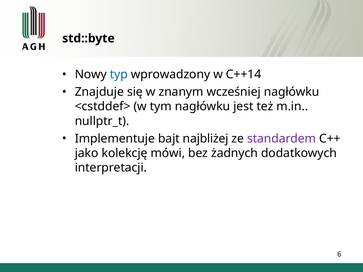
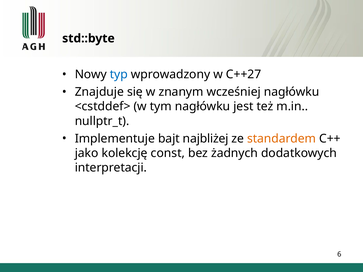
C++14: C++14 -> C++27
standardem colour: purple -> orange
mówi: mówi -> const
